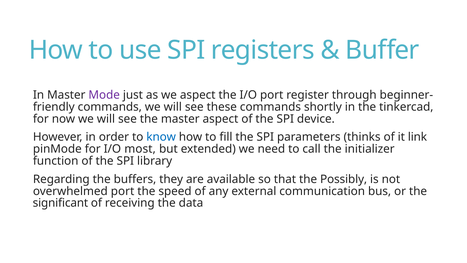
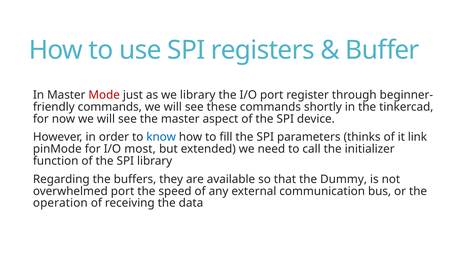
Mode colour: purple -> red
we aspect: aspect -> library
Possibly: Possibly -> Dummy
significant: significant -> operation
